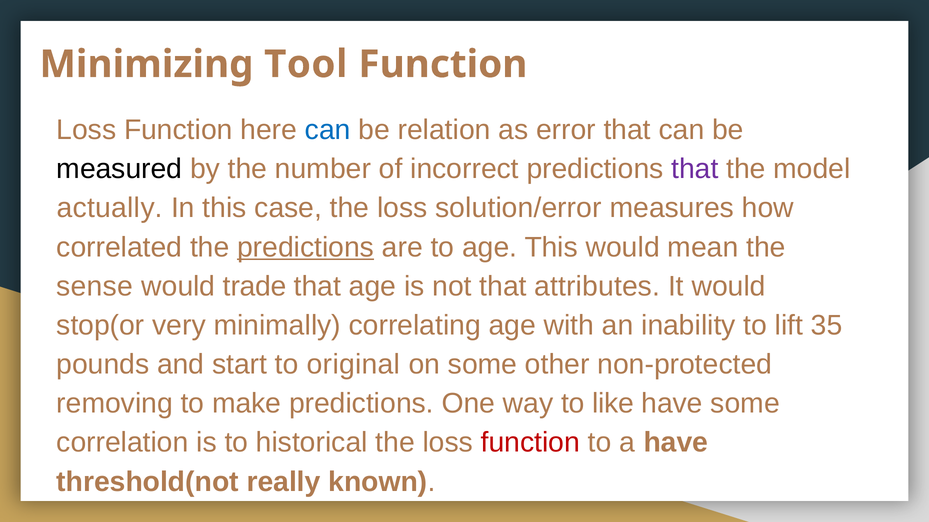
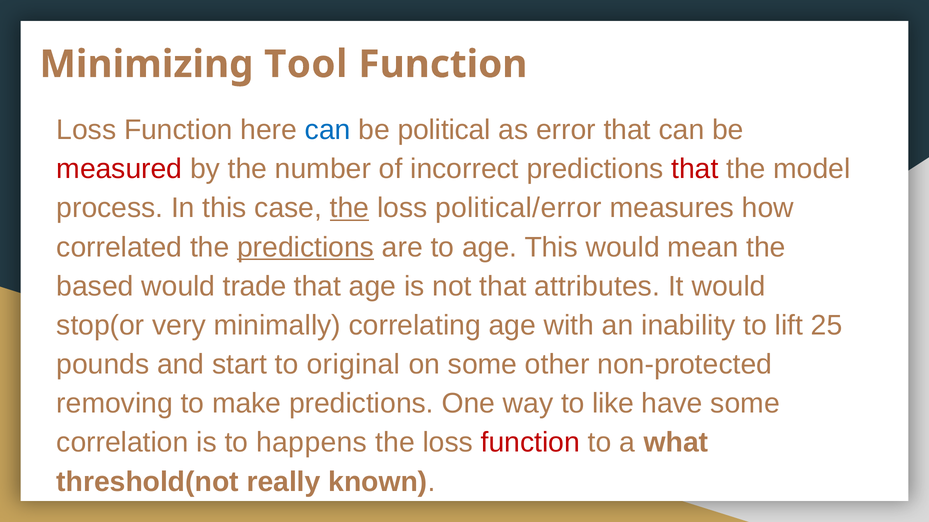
relation: relation -> political
measured colour: black -> red
that at (695, 169) colour: purple -> red
actually: actually -> process
the at (350, 208) underline: none -> present
solution/error: solution/error -> political/error
sense: sense -> based
35: 35 -> 25
historical: historical -> happens
a have: have -> what
